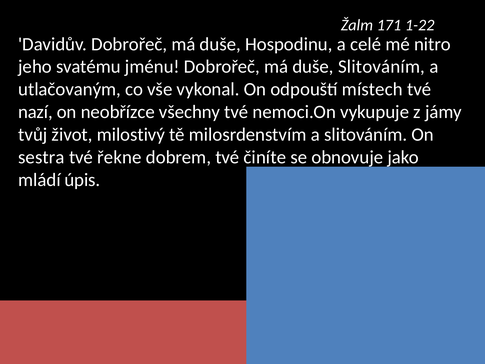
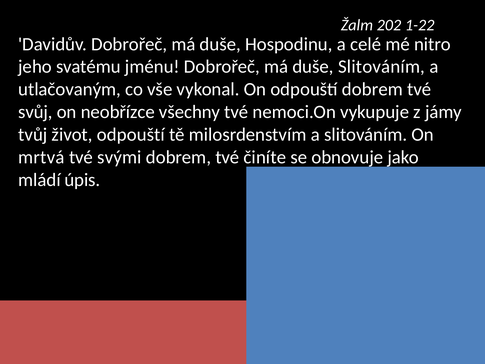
171: 171 -> 202
odpouští místech: místech -> dobrem
nazí: nazí -> svůj
život milostivý: milostivý -> odpouští
sestra: sestra -> mrtvá
řekne: řekne -> svými
